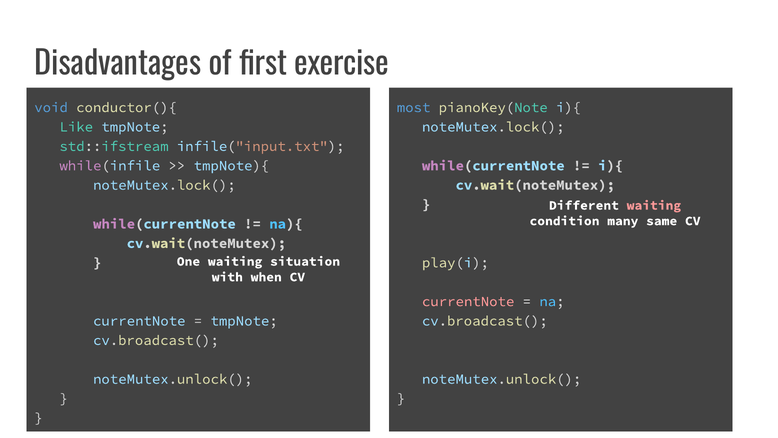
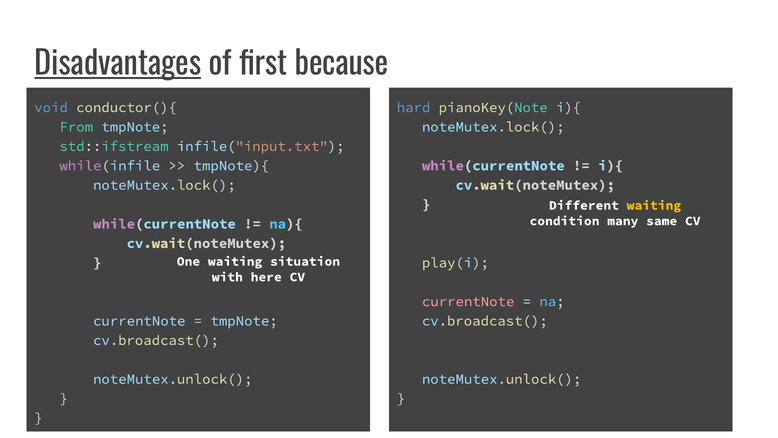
Disadvantages underline: none -> present
exercise: exercise -> because
most: most -> hard
Like: Like -> From
waiting at (654, 205) colour: pink -> yellow
when: when -> here
